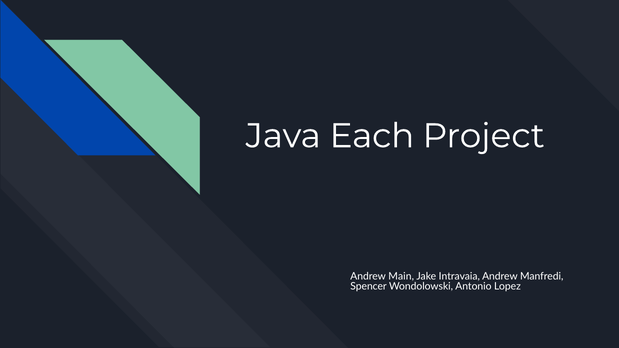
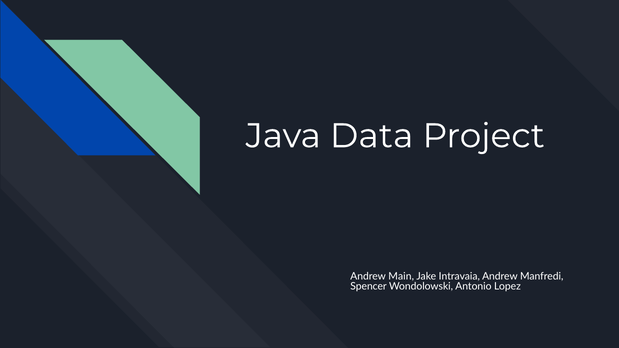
Each: Each -> Data
